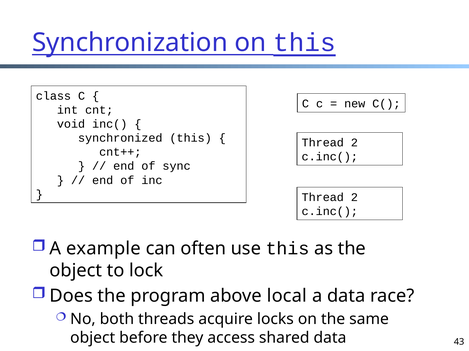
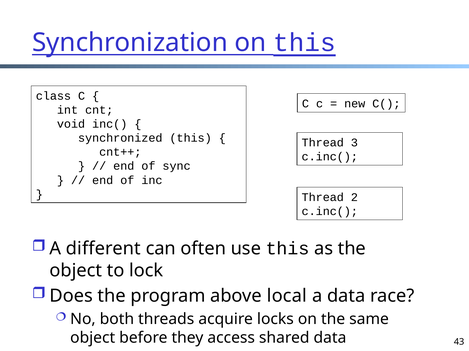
2 at (354, 143): 2 -> 3
example: example -> different
